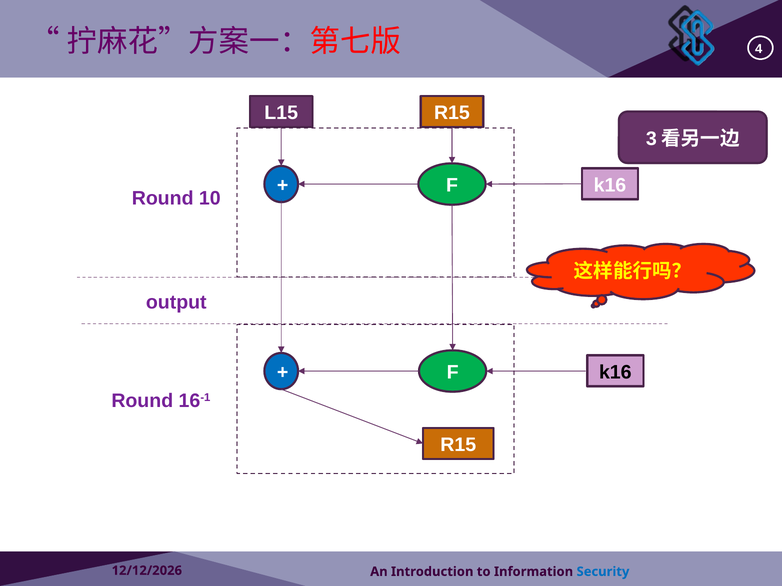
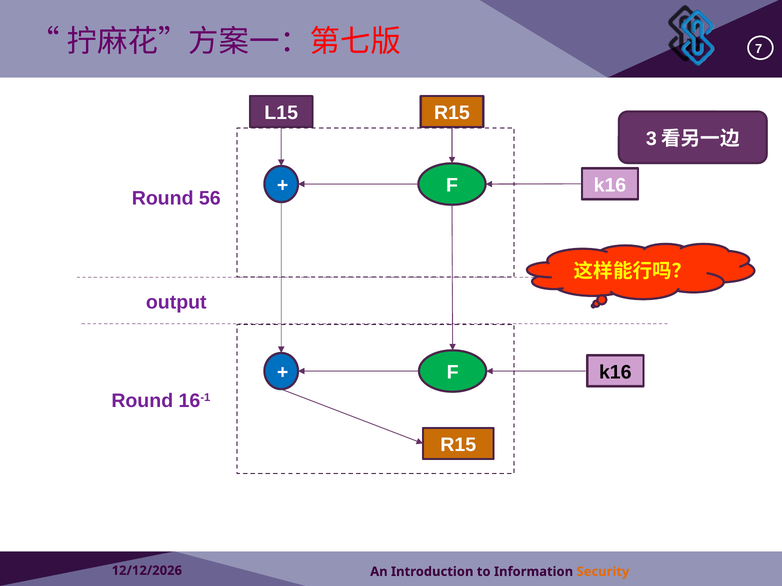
4: 4 -> 7
10: 10 -> 56
Security colour: blue -> orange
